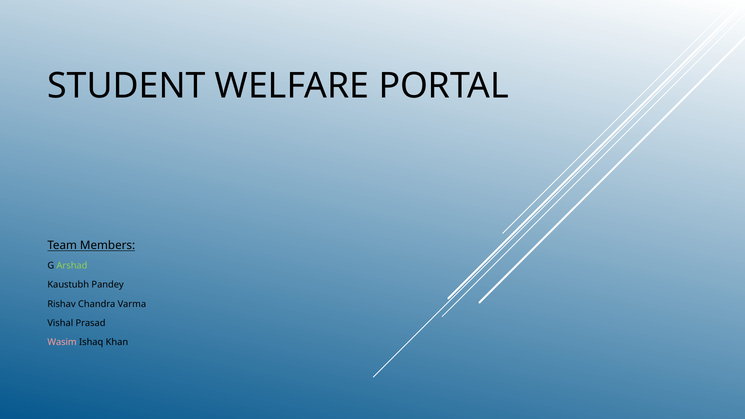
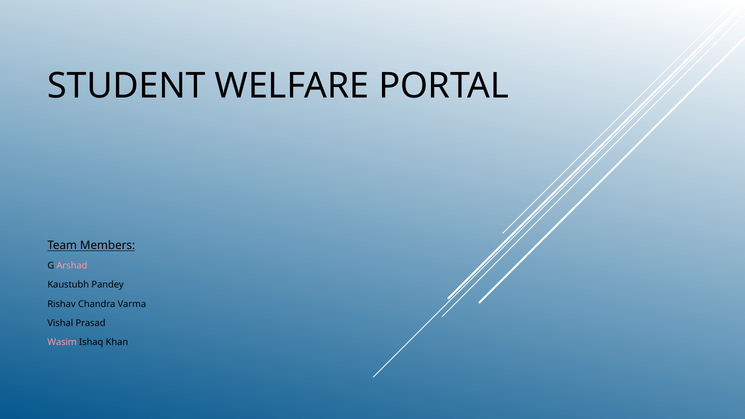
Arshad colour: light green -> pink
